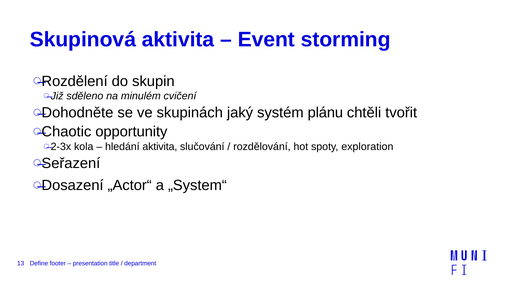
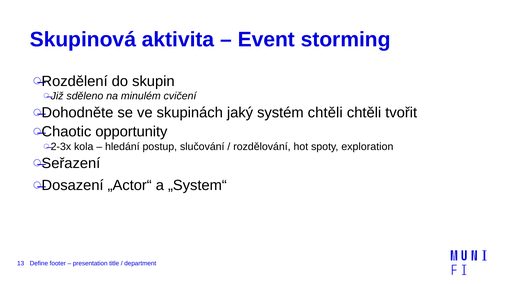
systém plánu: plánu -> chtěli
hledání aktivita: aktivita -> postup
